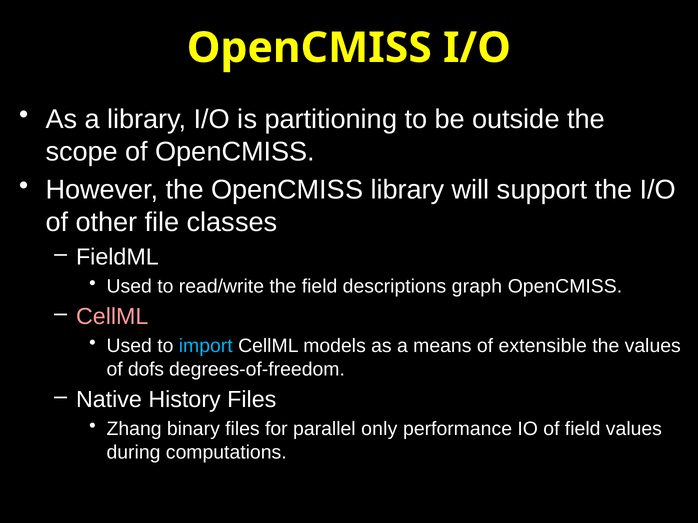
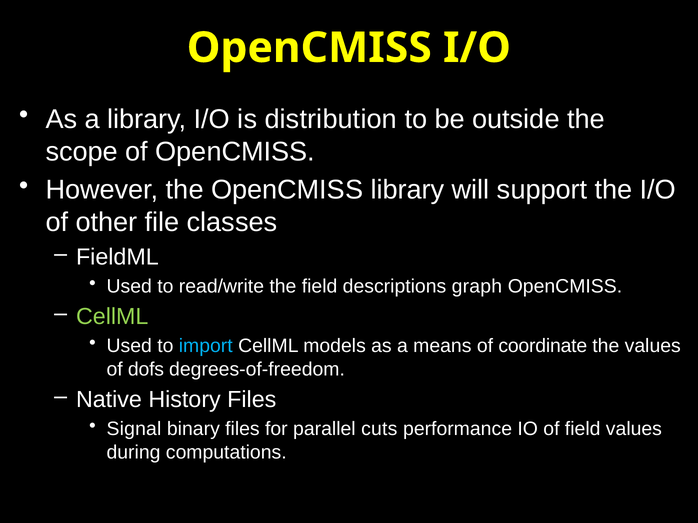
partitioning: partitioning -> distribution
CellML at (112, 317) colour: pink -> light green
extensible: extensible -> coordinate
Zhang: Zhang -> Signal
only: only -> cuts
